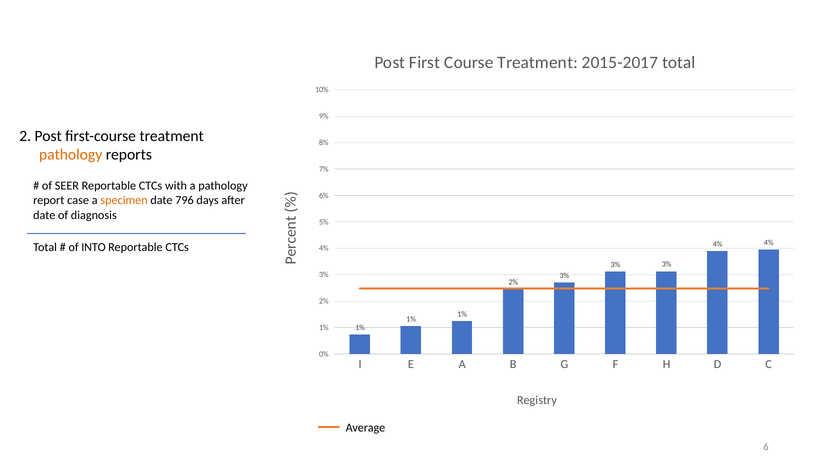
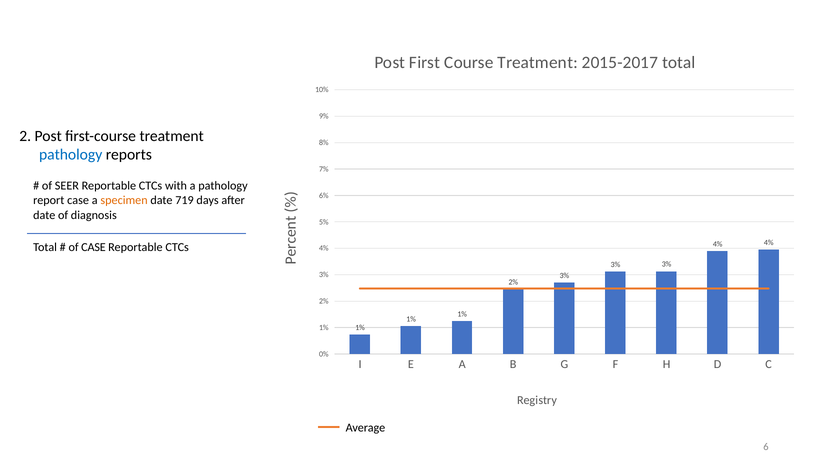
pathology at (71, 155) colour: orange -> blue
796: 796 -> 719
of INTO: INTO -> CASE
